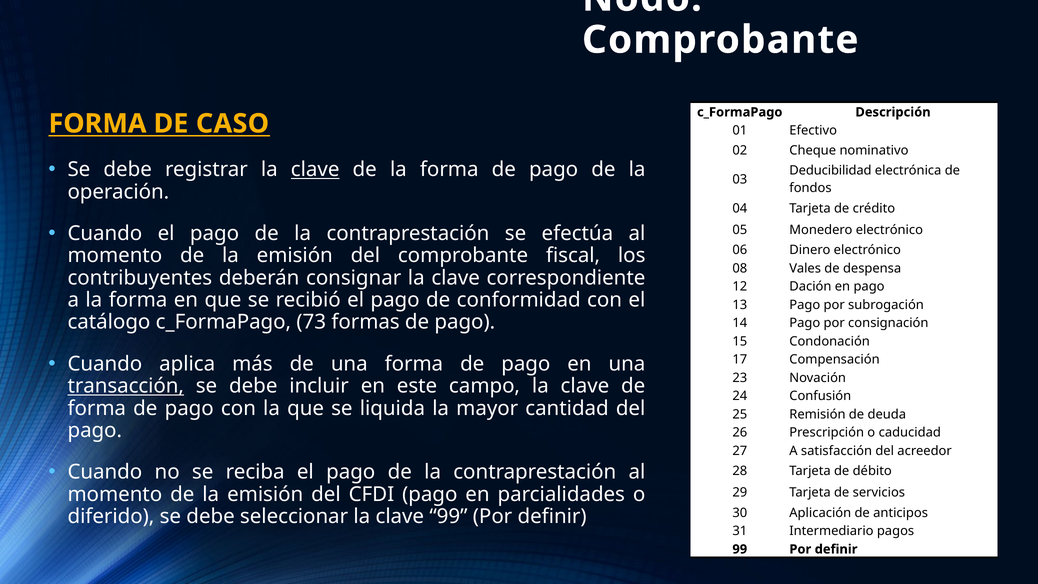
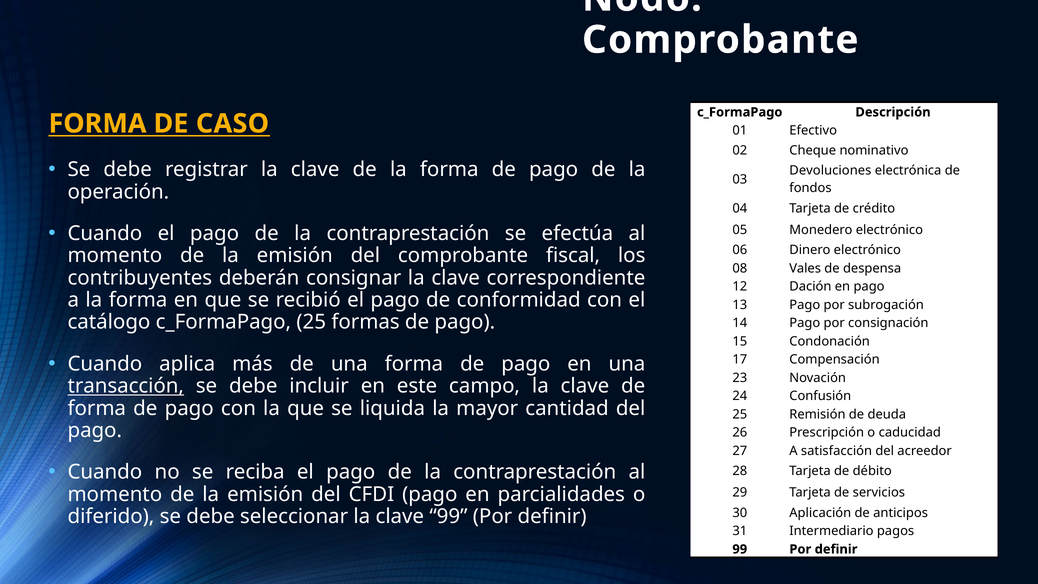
clave at (315, 170) underline: present -> none
Deducibilidad: Deducibilidad -> Devoluciones
c_FormaPago 73: 73 -> 25
